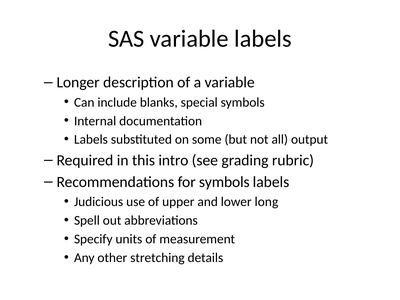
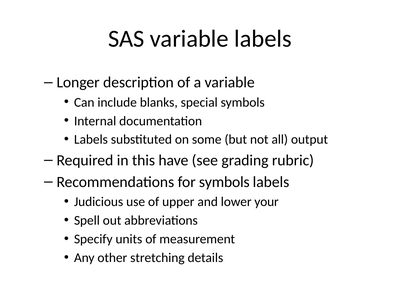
intro: intro -> have
long: long -> your
